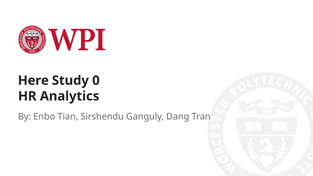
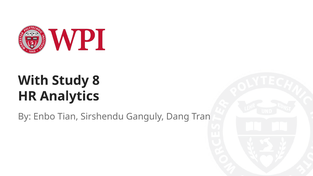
Here: Here -> With
0: 0 -> 8
